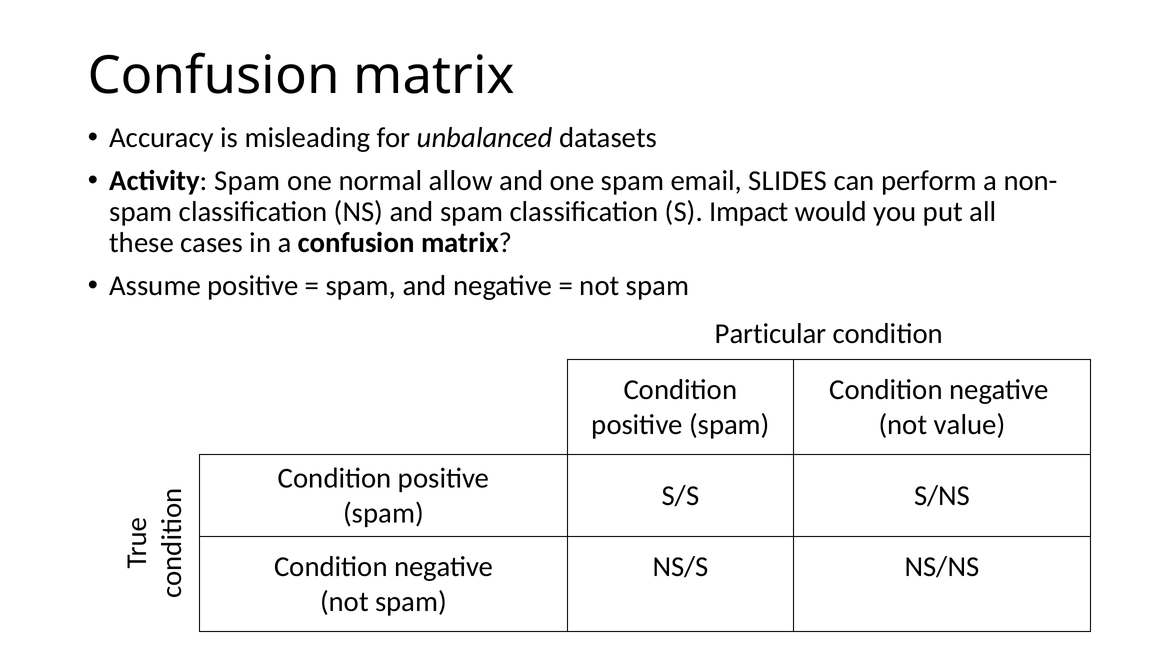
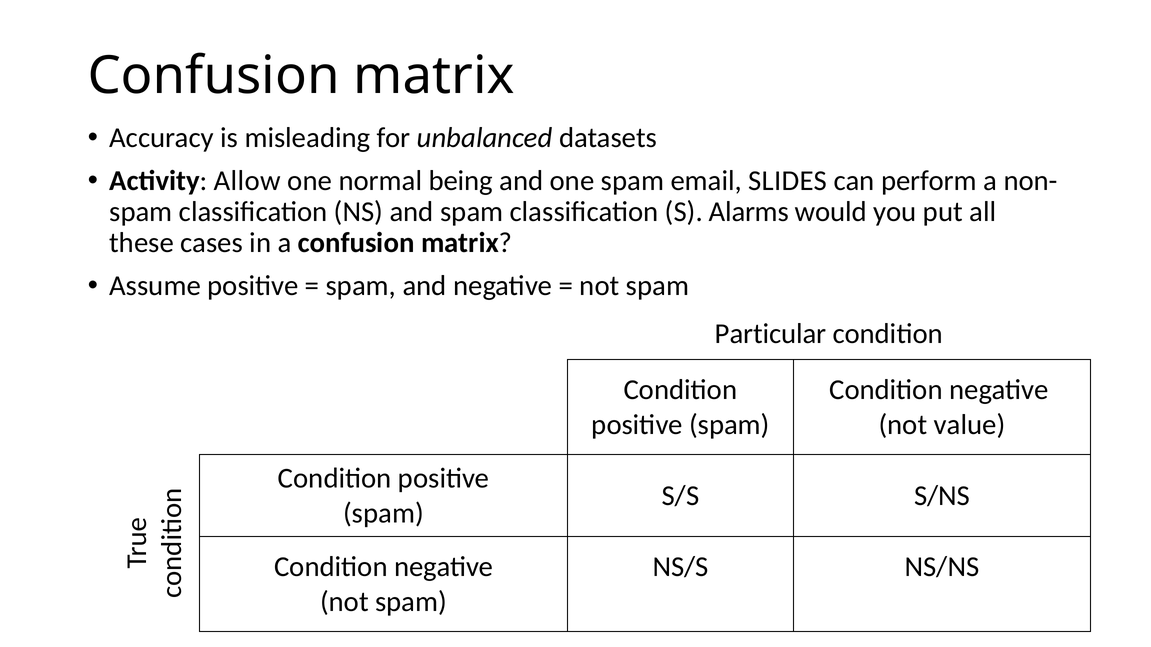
Activity Spam: Spam -> Allow
allow: allow -> being
Impact: Impact -> Alarms
